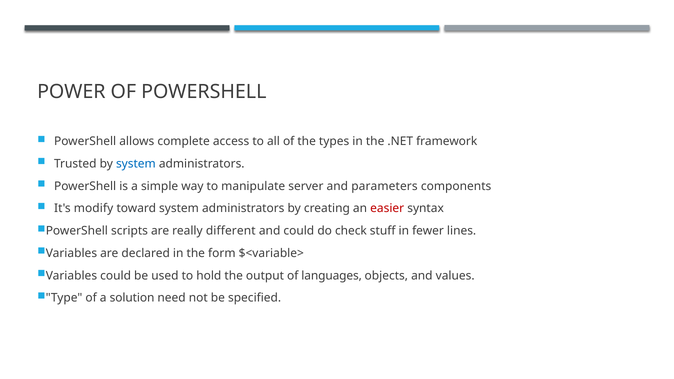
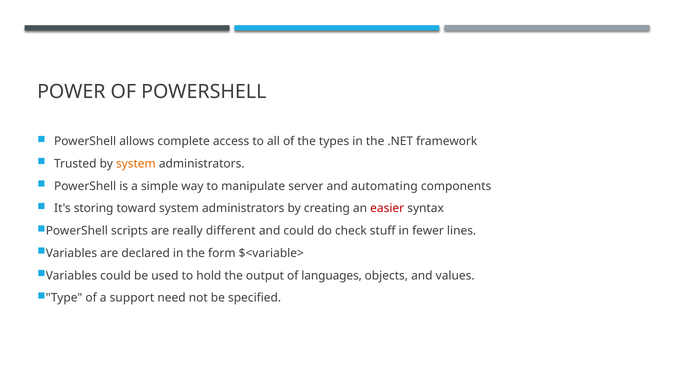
system at (136, 164) colour: blue -> orange
parameters: parameters -> automating
modify: modify -> storing
solution: solution -> support
